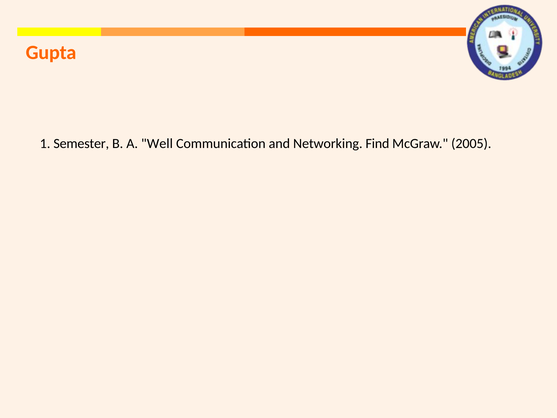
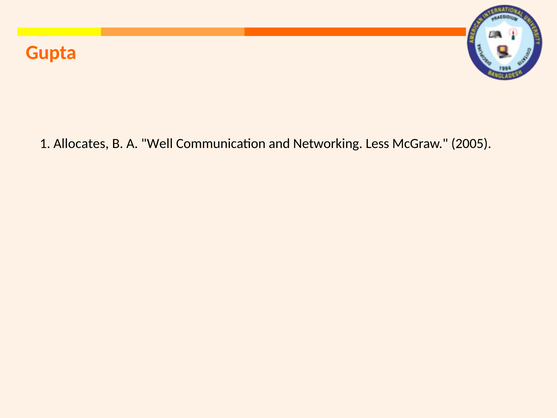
Semester: Semester -> Allocates
Find: Find -> Less
